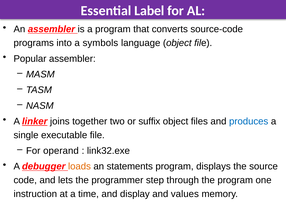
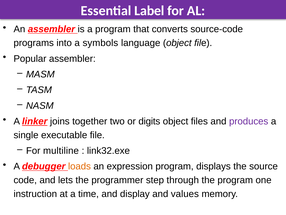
suffix: suffix -> digits
produces colour: blue -> purple
operand: operand -> multiline
statements: statements -> expression
